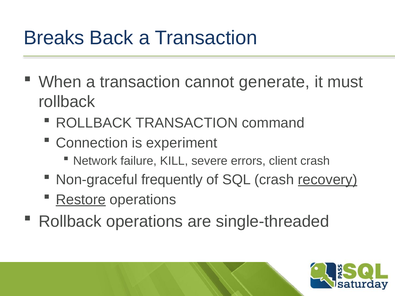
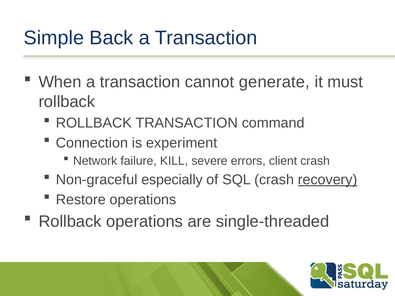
Breaks: Breaks -> Simple
frequently: frequently -> especially
Restore underline: present -> none
